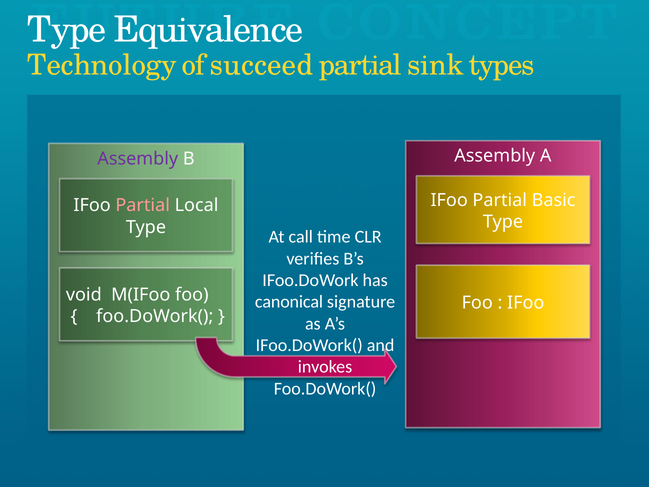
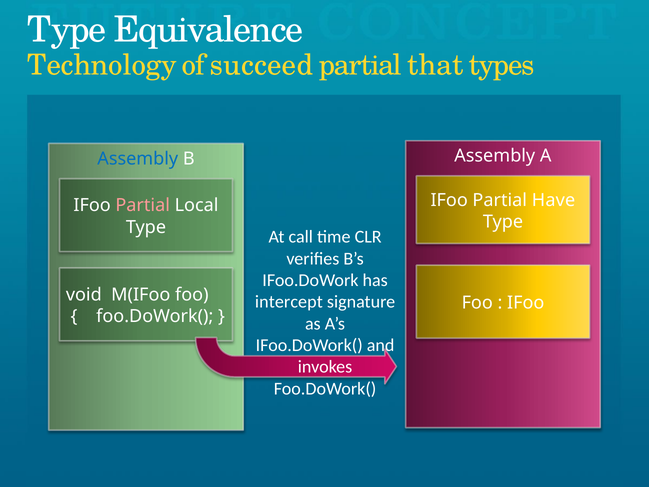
sink: sink -> that
Assembly at (138, 159) colour: purple -> blue
Basic: Basic -> Have
canonical: canonical -> intercept
